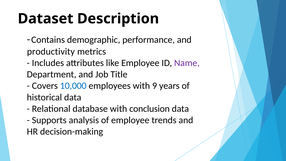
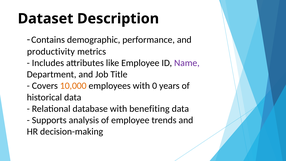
10,000 colour: blue -> orange
9: 9 -> 0
conclusion: conclusion -> benefiting
